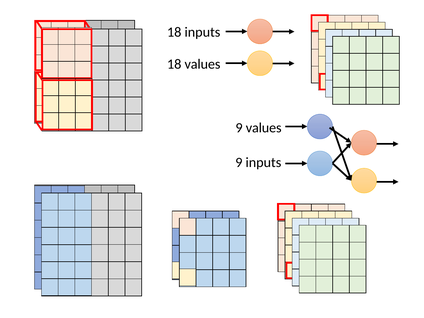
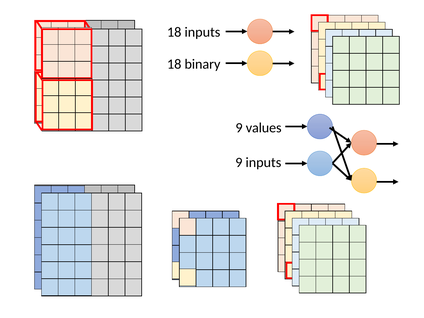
18 values: values -> binary
